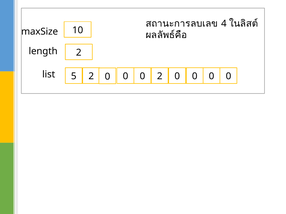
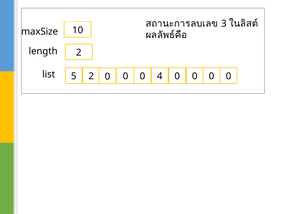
4: 4 -> 3
0 2: 2 -> 4
